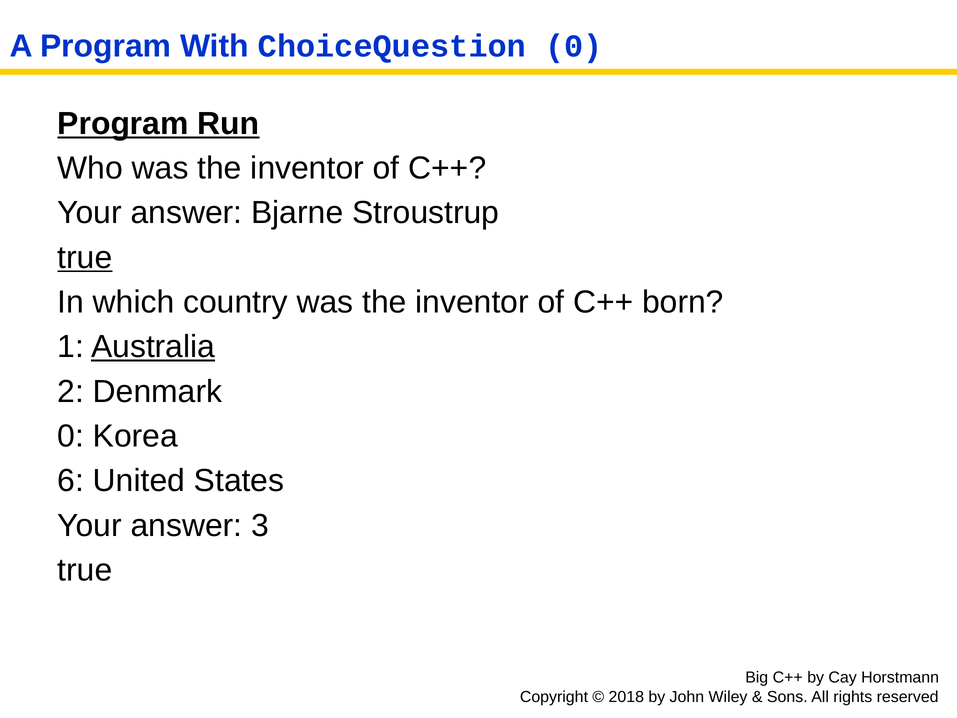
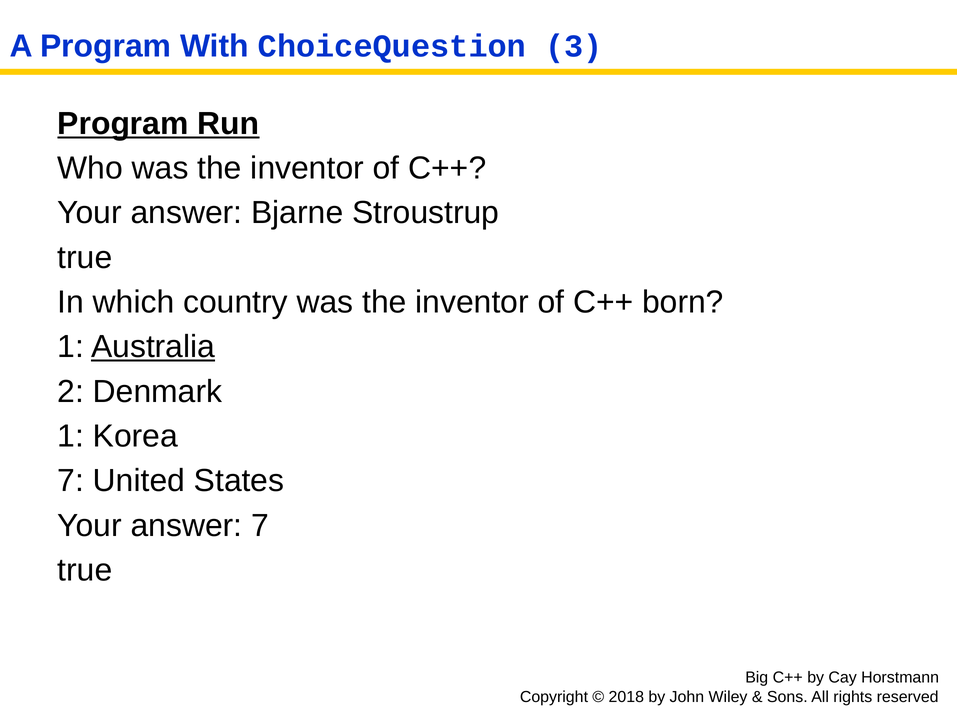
ChoiceQuestion 0: 0 -> 3
true at (85, 257) underline: present -> none
0 at (71, 436): 0 -> 1
6 at (71, 481): 6 -> 7
answer 3: 3 -> 7
